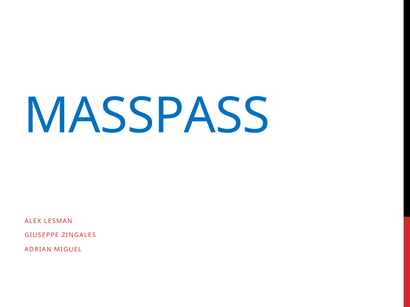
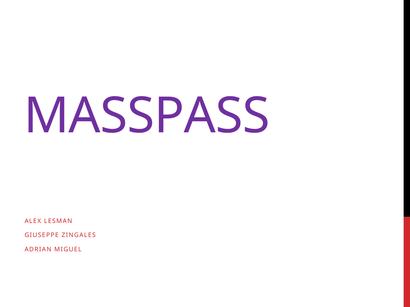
MASSPASS colour: blue -> purple
